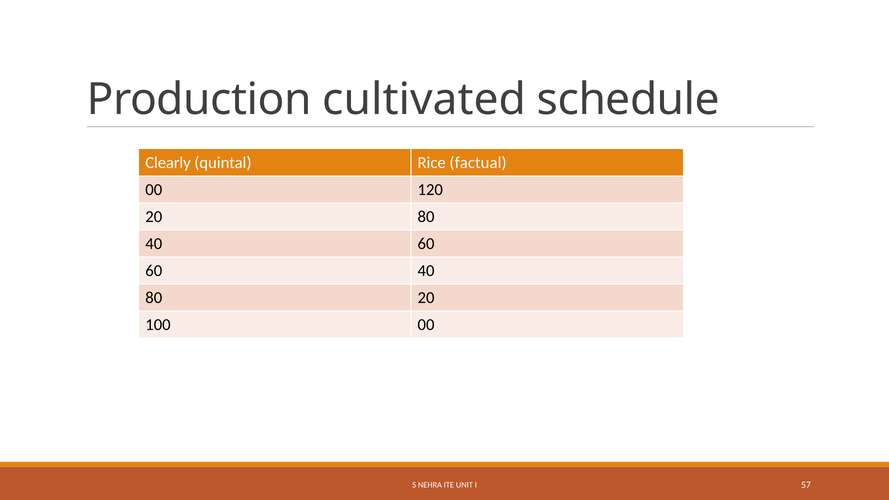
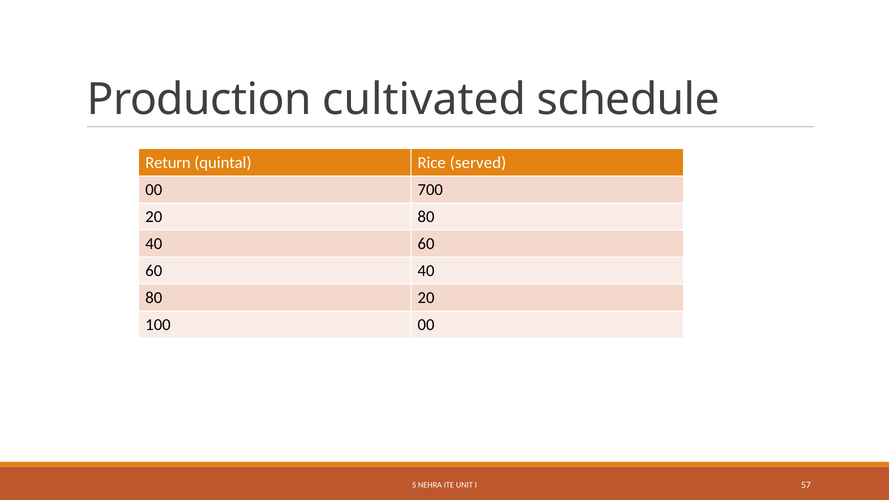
Clearly: Clearly -> Return
factual: factual -> served
120: 120 -> 700
